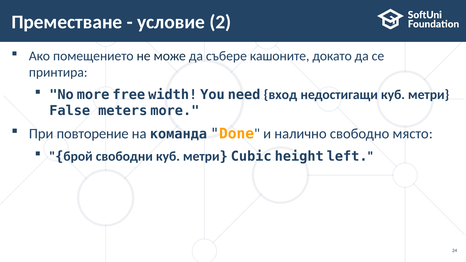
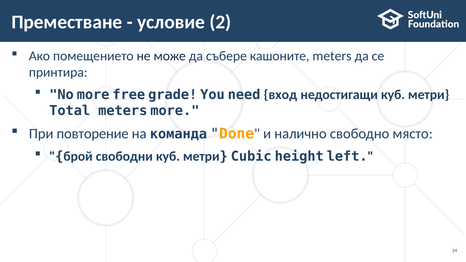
кашоните докато: докато -> meters
width: width -> grade
False: False -> Total
